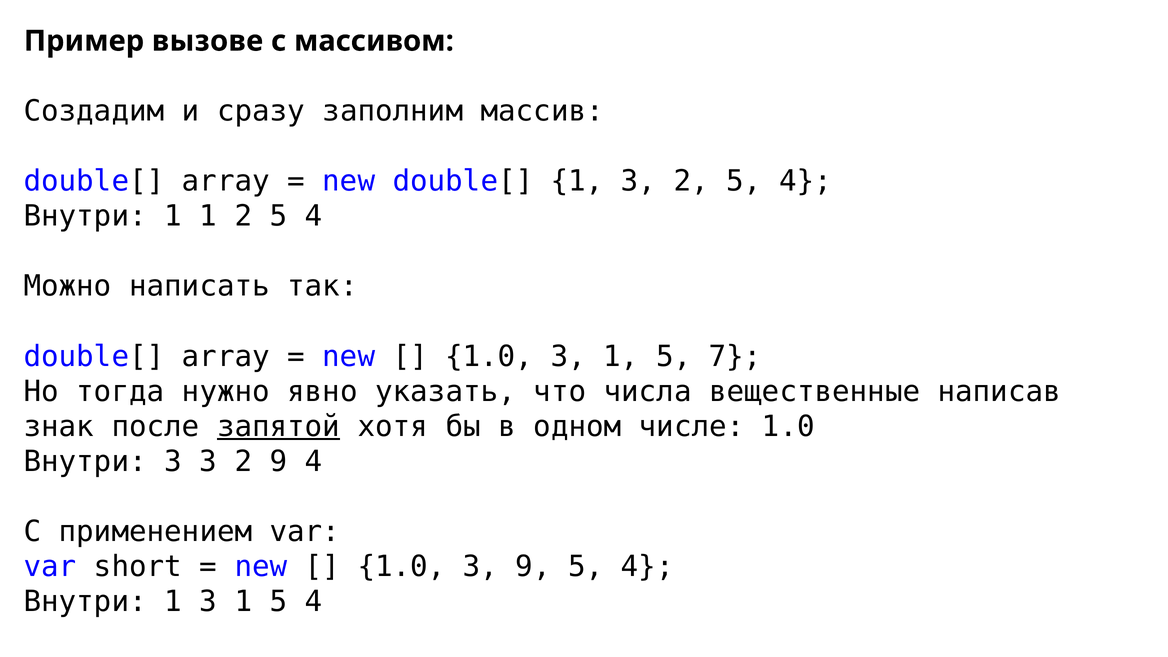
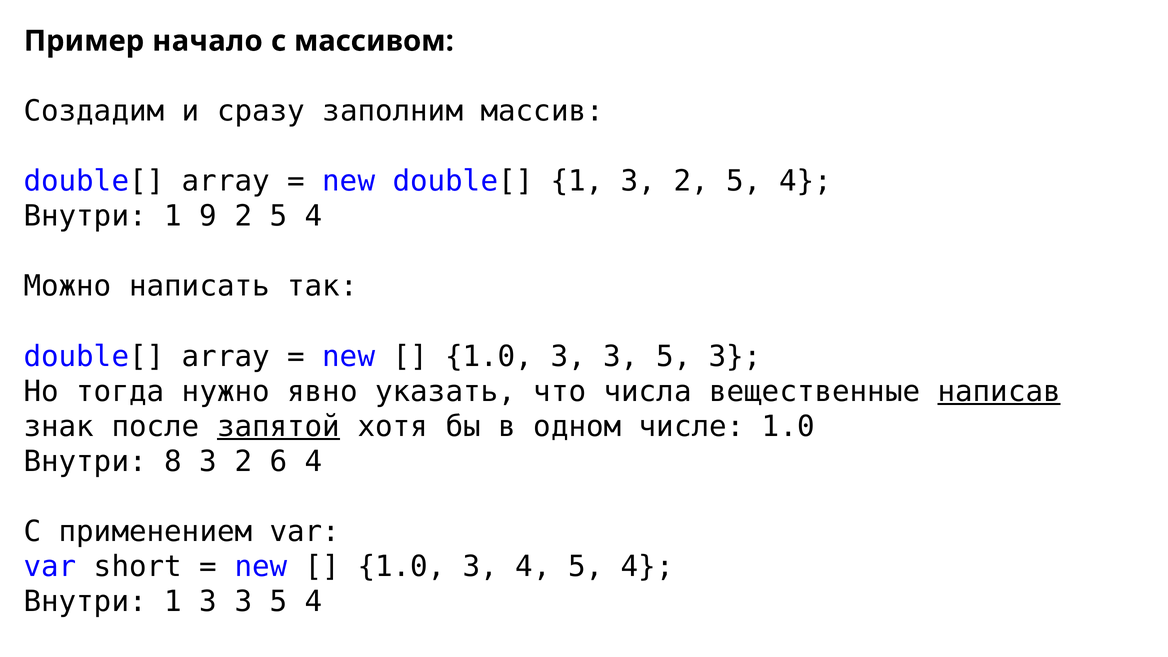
вызове: вызове -> начало
1 1: 1 -> 9
1.0 3 1: 1 -> 3
5 7: 7 -> 3
написав underline: none -> present
Внутри 3: 3 -> 8
2 9: 9 -> 6
3 9: 9 -> 4
1 3 1: 1 -> 3
